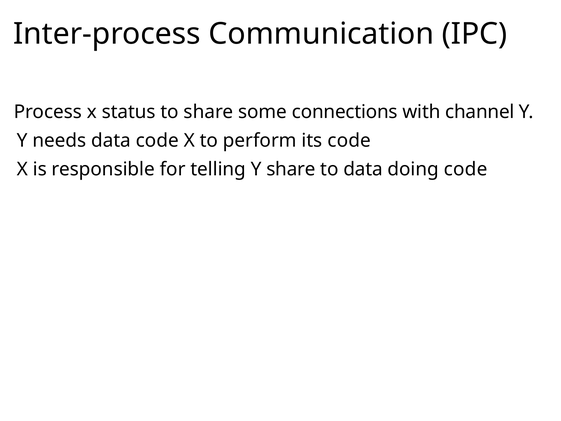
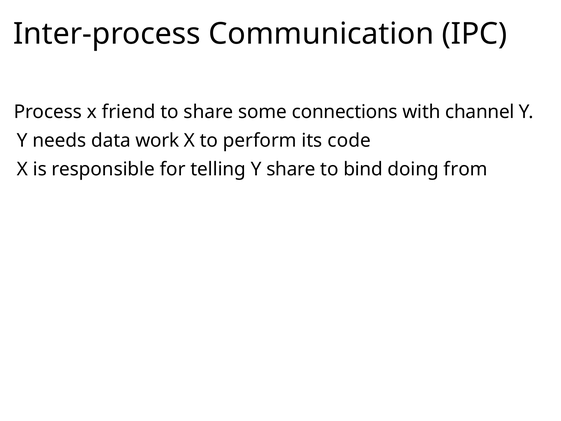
status: status -> friend
data code: code -> work
to data: data -> bind
doing code: code -> from
